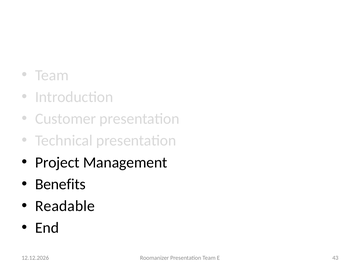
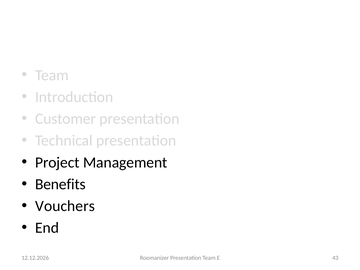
Readable: Readable -> Vouchers
